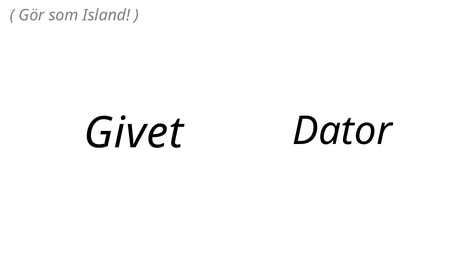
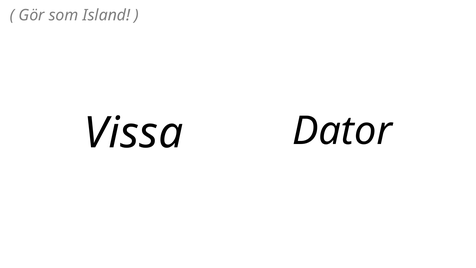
Givet: Givet -> Vissa
